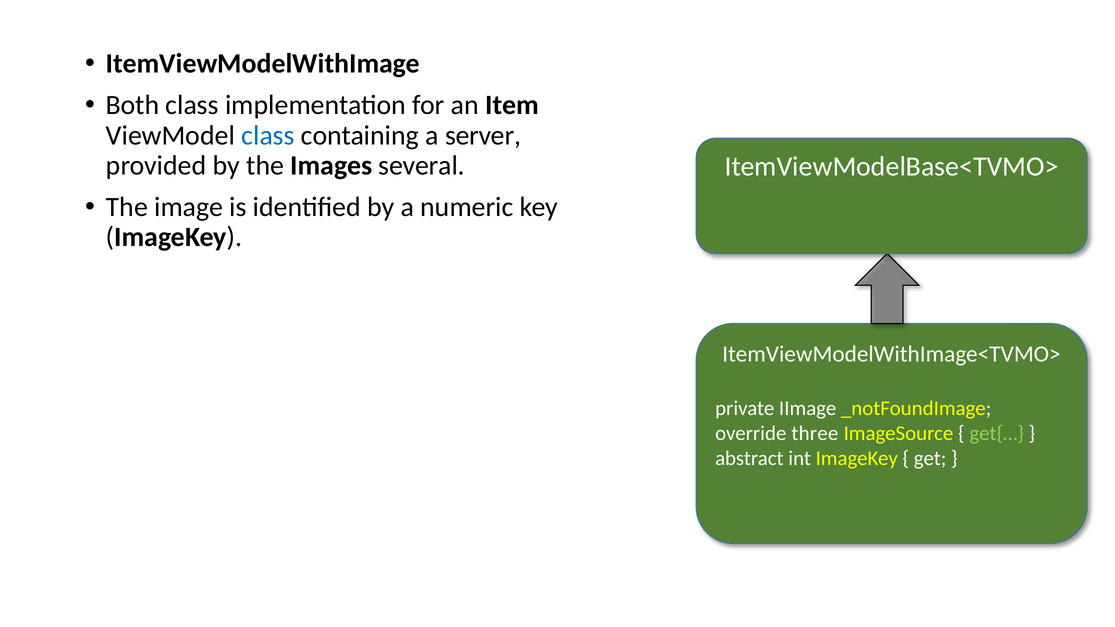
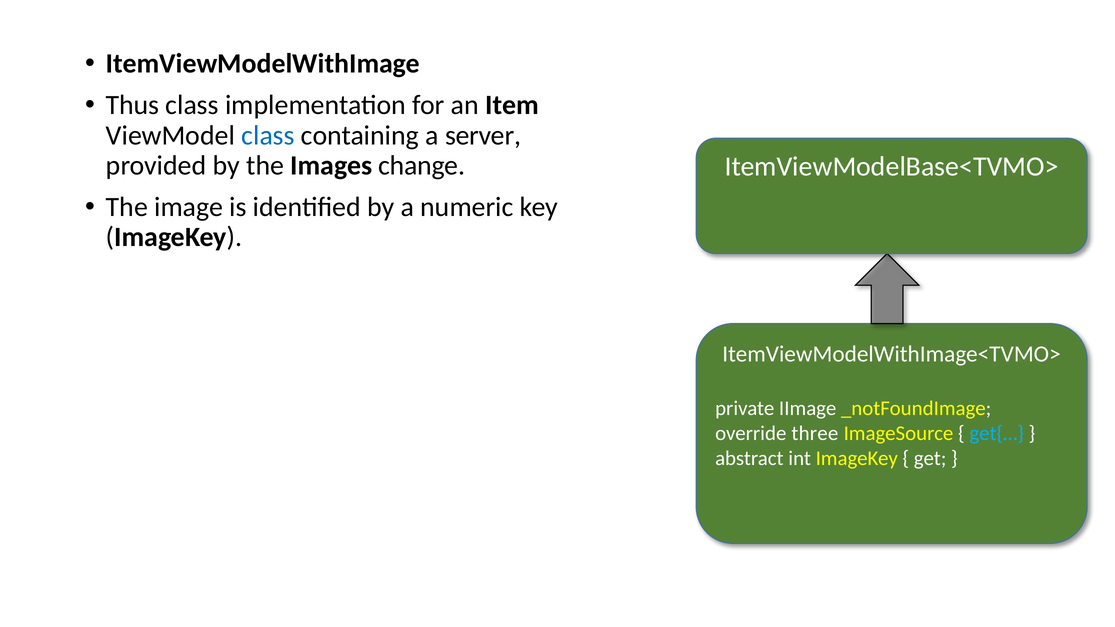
Both: Both -> Thus
several: several -> change
get{… colour: light green -> light blue
